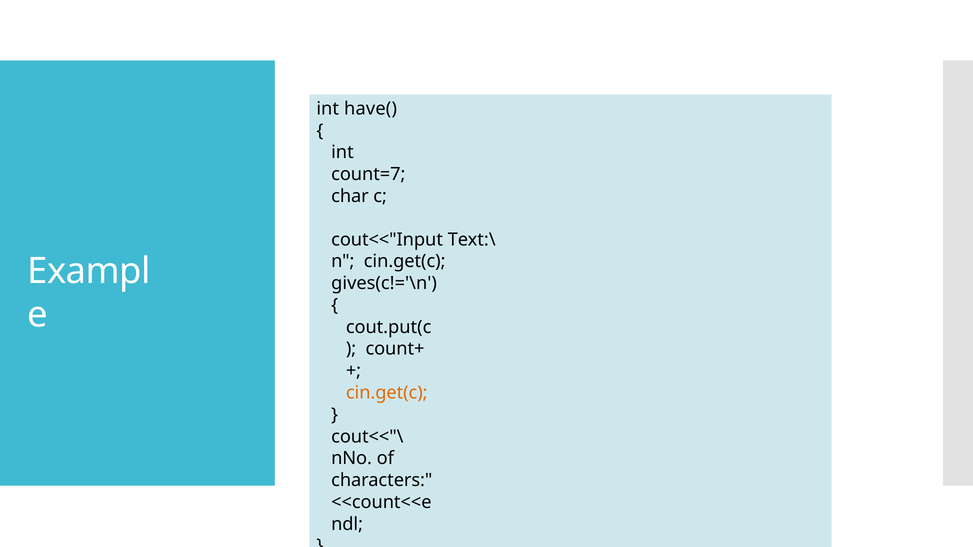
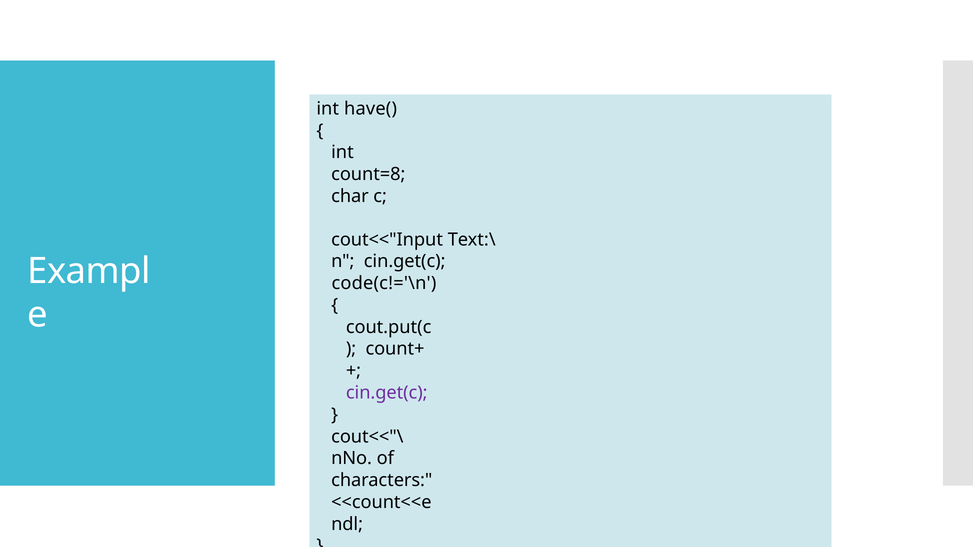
count=7: count=7 -> count=8
gives(c!='\n: gives(c!='\n -> code(c!='\n
cin.get(c at (387, 393) colour: orange -> purple
